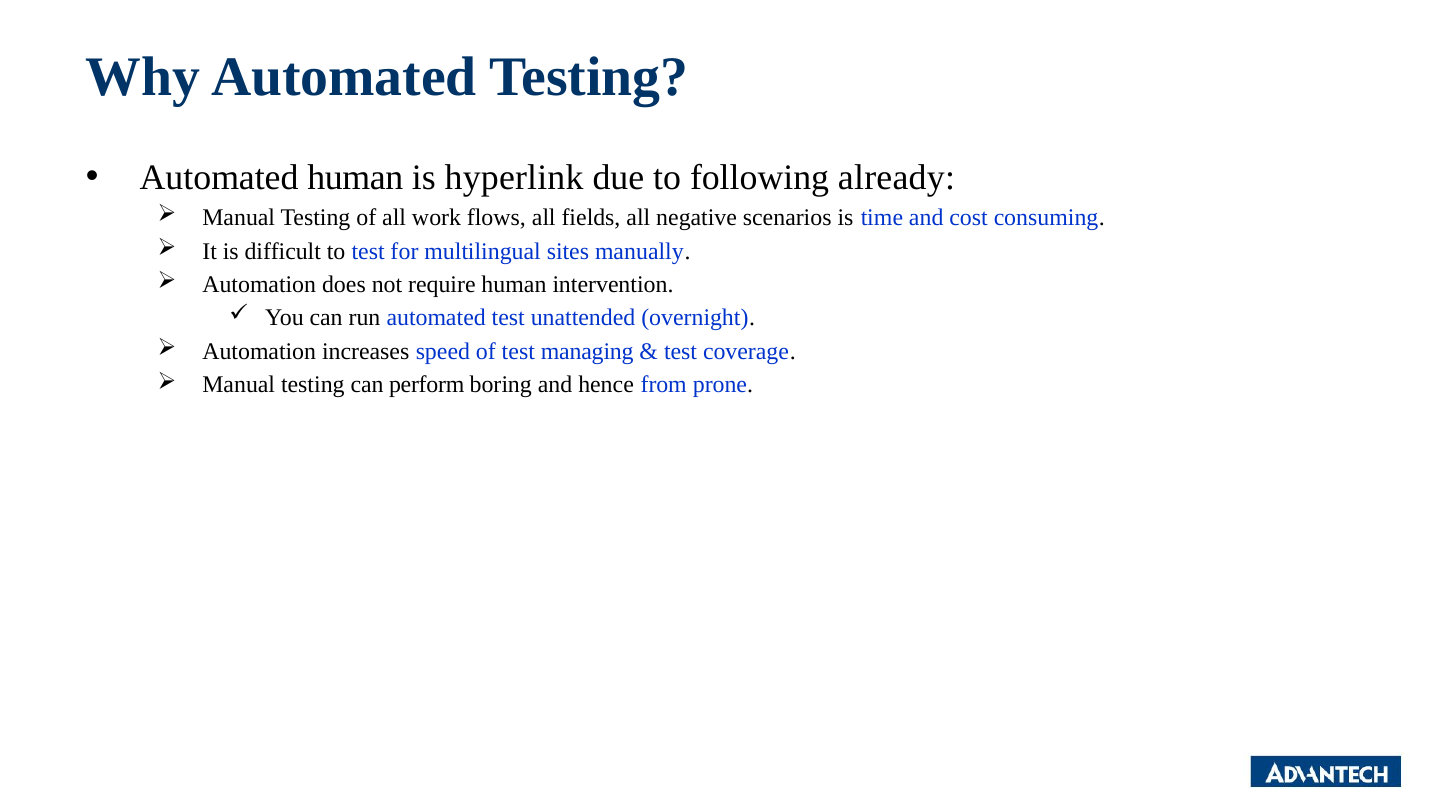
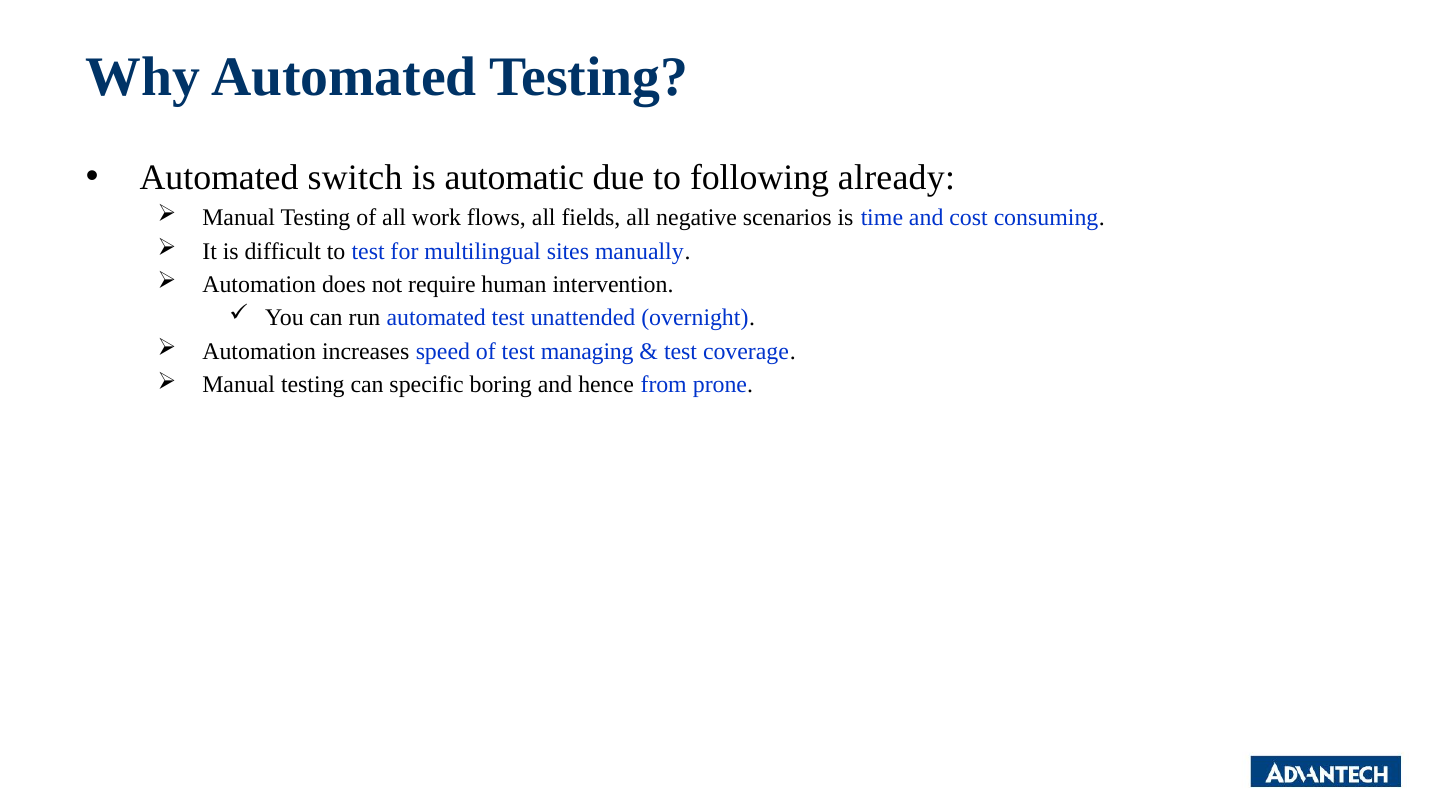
Automated human: human -> switch
hyperlink: hyperlink -> automatic
perform: perform -> specific
